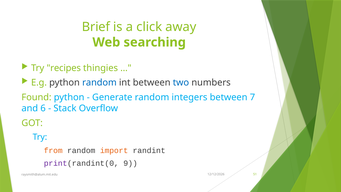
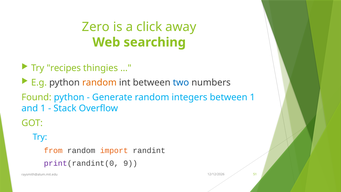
Brief: Brief -> Zero
random at (99, 83) colour: blue -> orange
between 7: 7 -> 1
and 6: 6 -> 1
